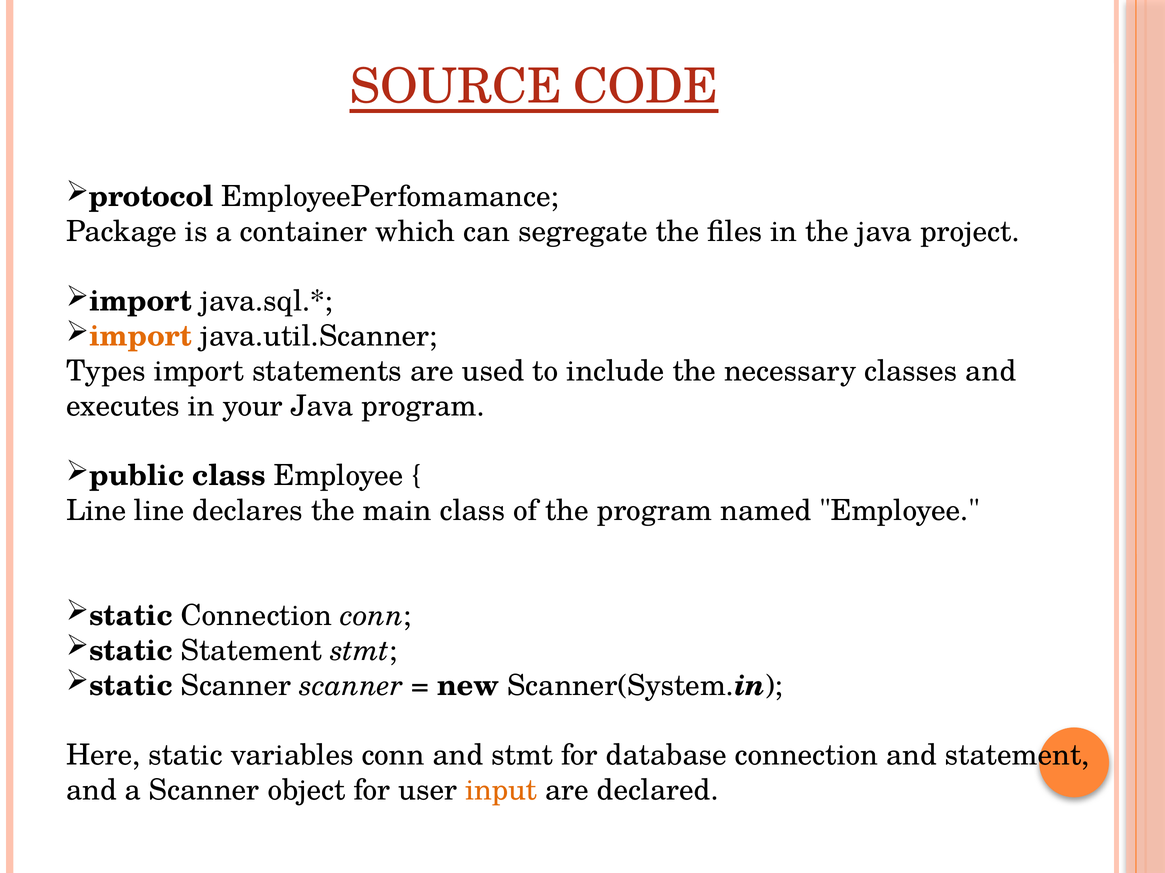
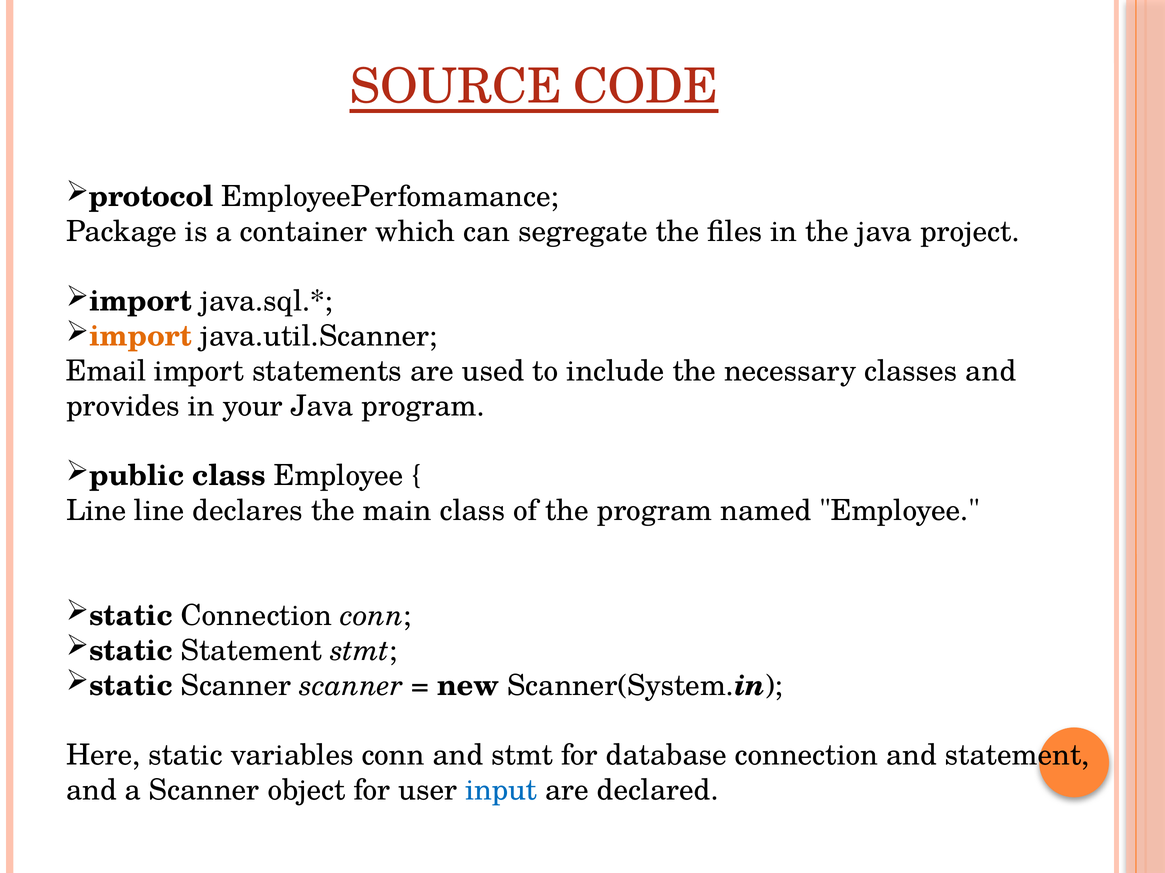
Types: Types -> Email
executes: executes -> provides
input colour: orange -> blue
